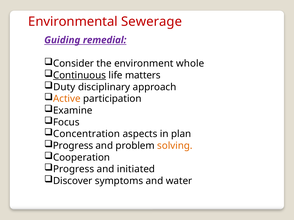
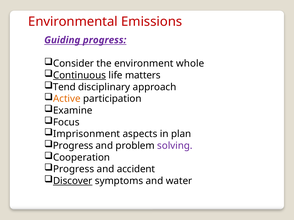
Sewerage: Sewerage -> Emissions
Guiding remedial: remedial -> progress
Duty: Duty -> Tend
Concentration: Concentration -> Imprisonment
solving colour: orange -> purple
initiated: initiated -> accident
Discover underline: none -> present
